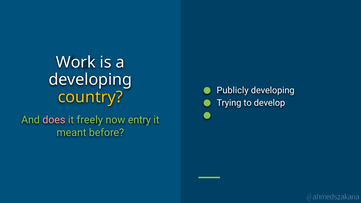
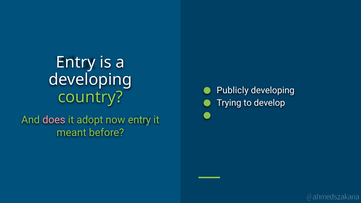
Work at (76, 62): Work -> Entry
country colour: yellow -> light green
freely: freely -> adopt
